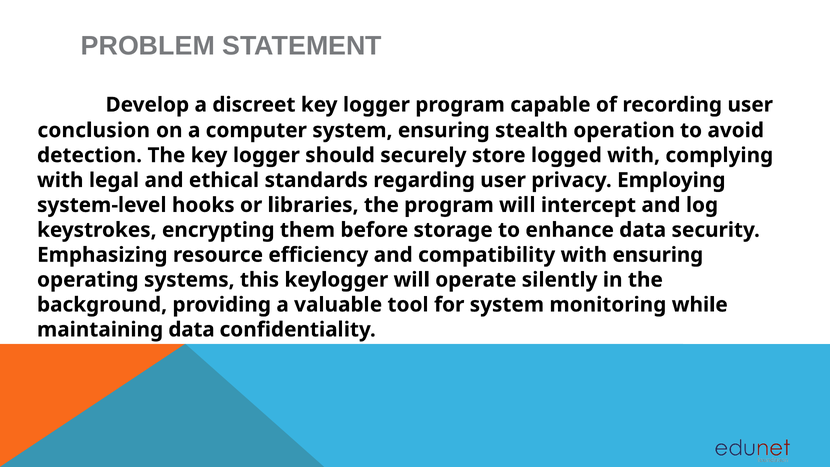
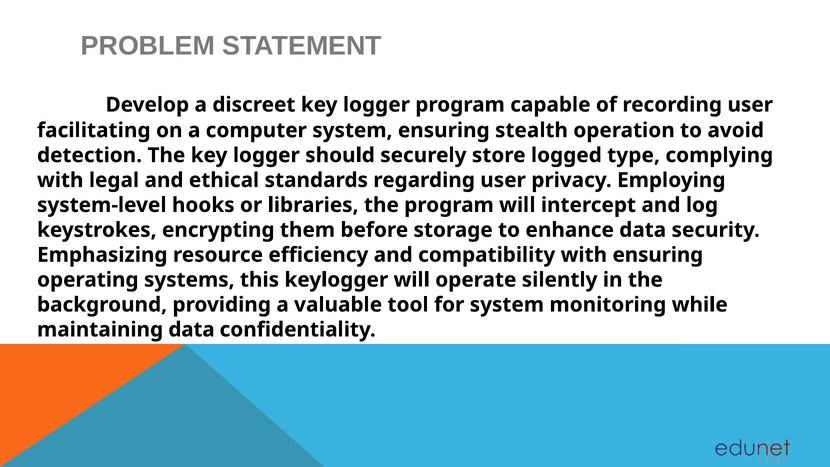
conclusion: conclusion -> facilitating
logged with: with -> type
